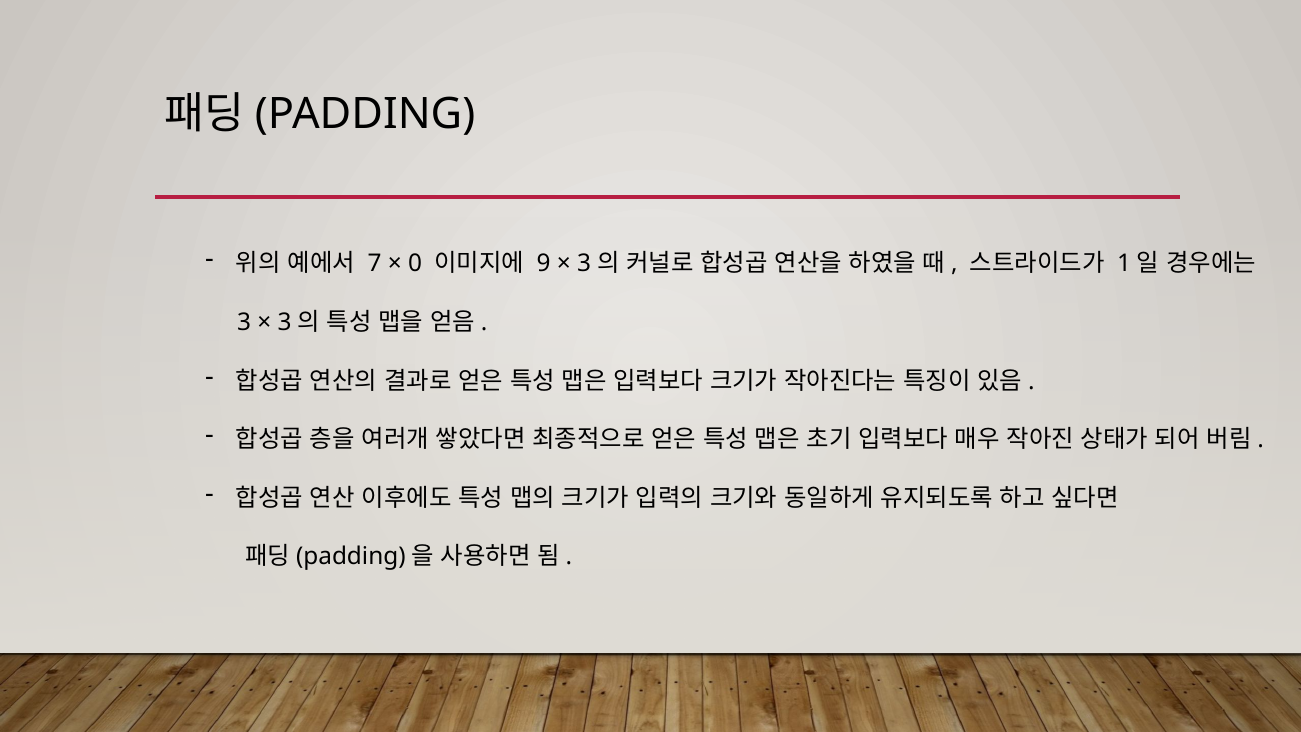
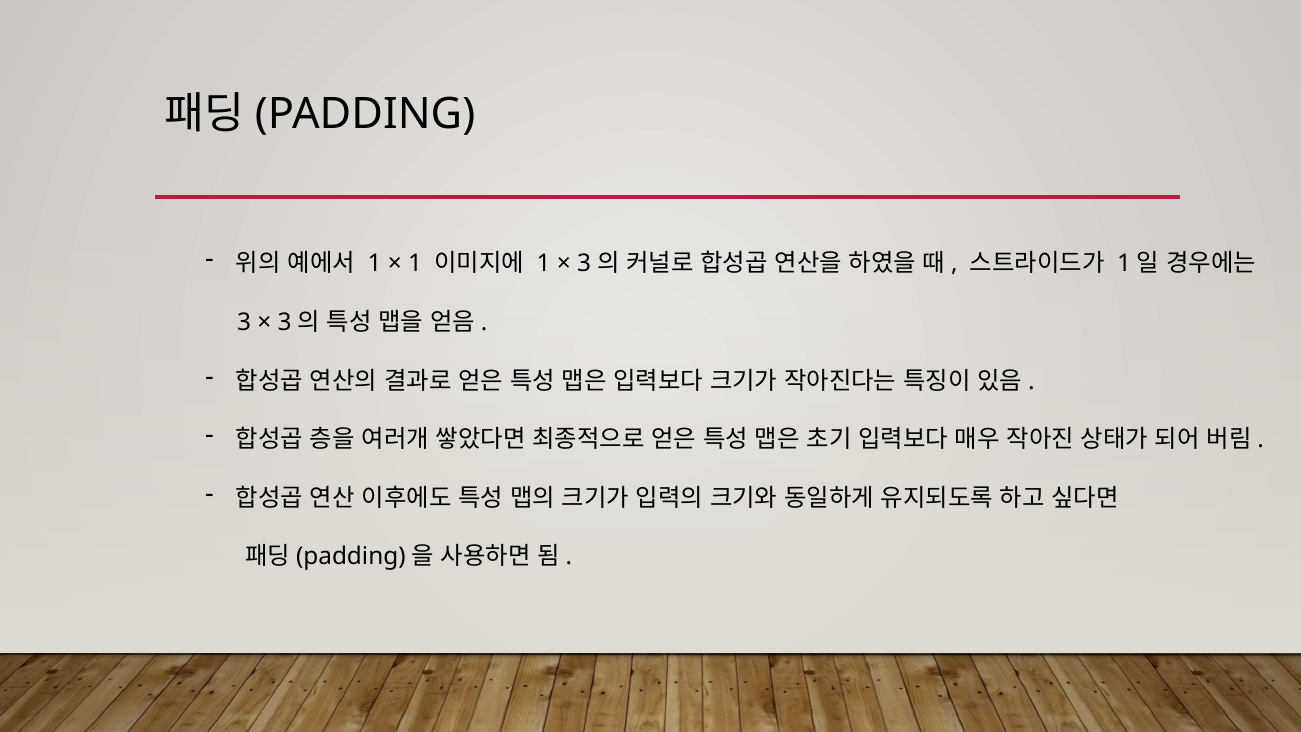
7 at (375, 264): 7 -> 1
0 at (415, 264): 0 -> 1
9 at (544, 264): 9 -> 1
